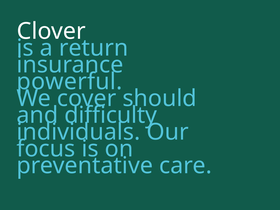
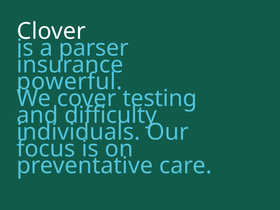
return: return -> parser
should: should -> testing
